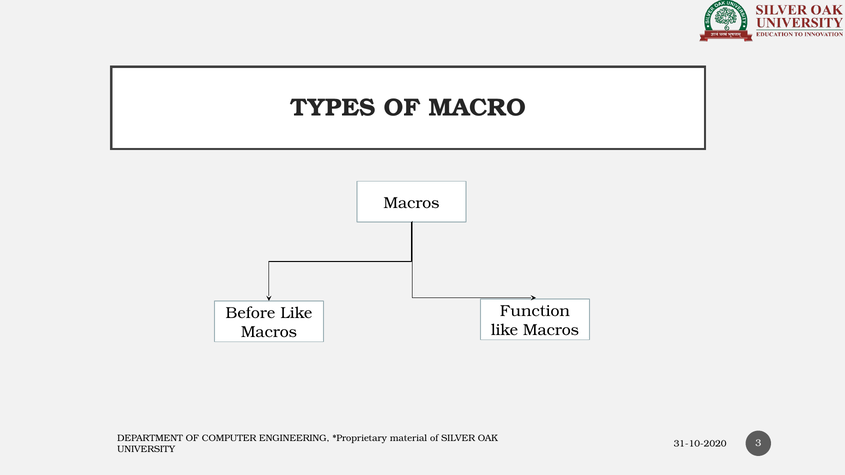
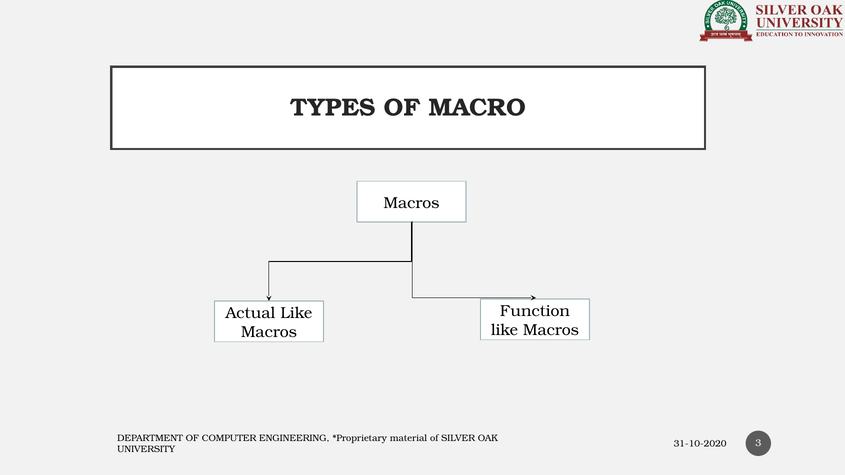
Before: Before -> Actual
